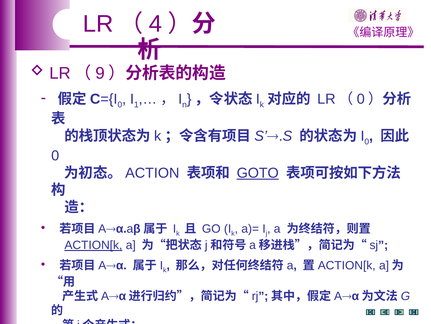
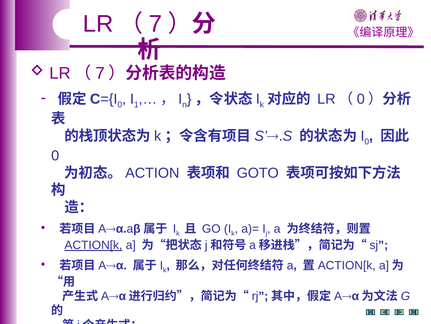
4 at (156, 24): 4 -> 7
9 at (100, 73): 9 -> 7
GOTO underline: present -> none
